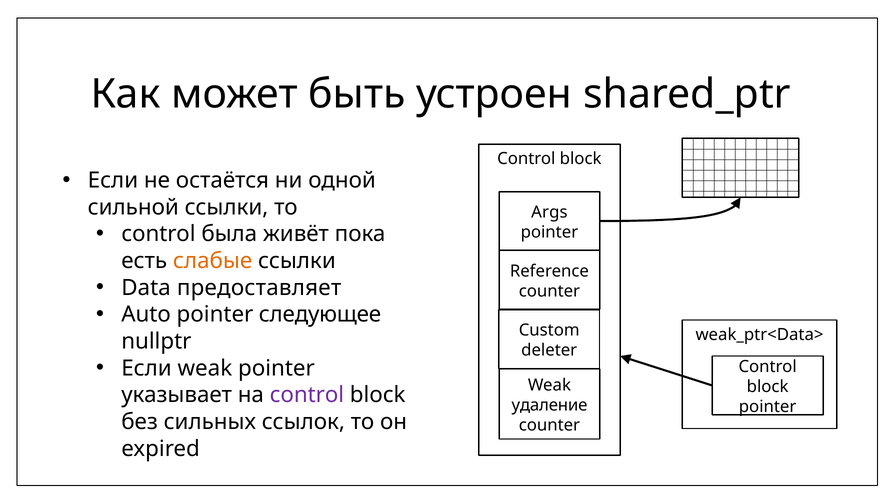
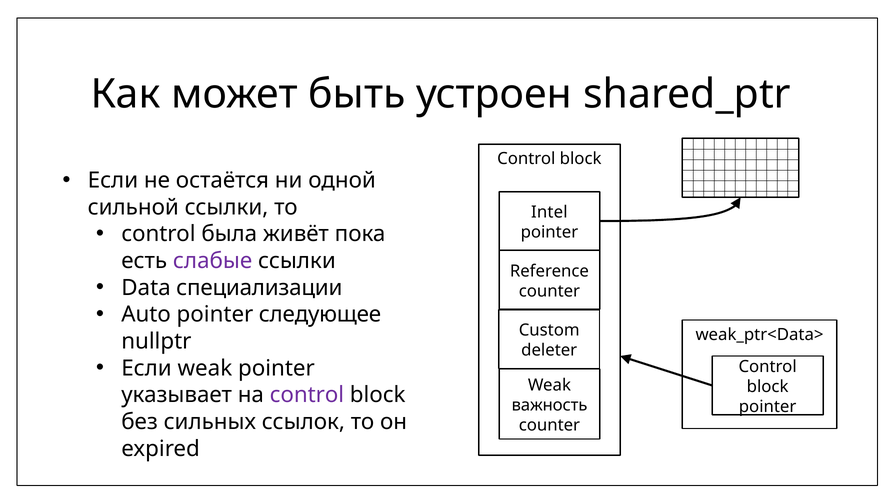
Args: Args -> Intel
слабые colour: orange -> purple
предоставляет: предоставляет -> специализации
удаление: удаление -> важность
